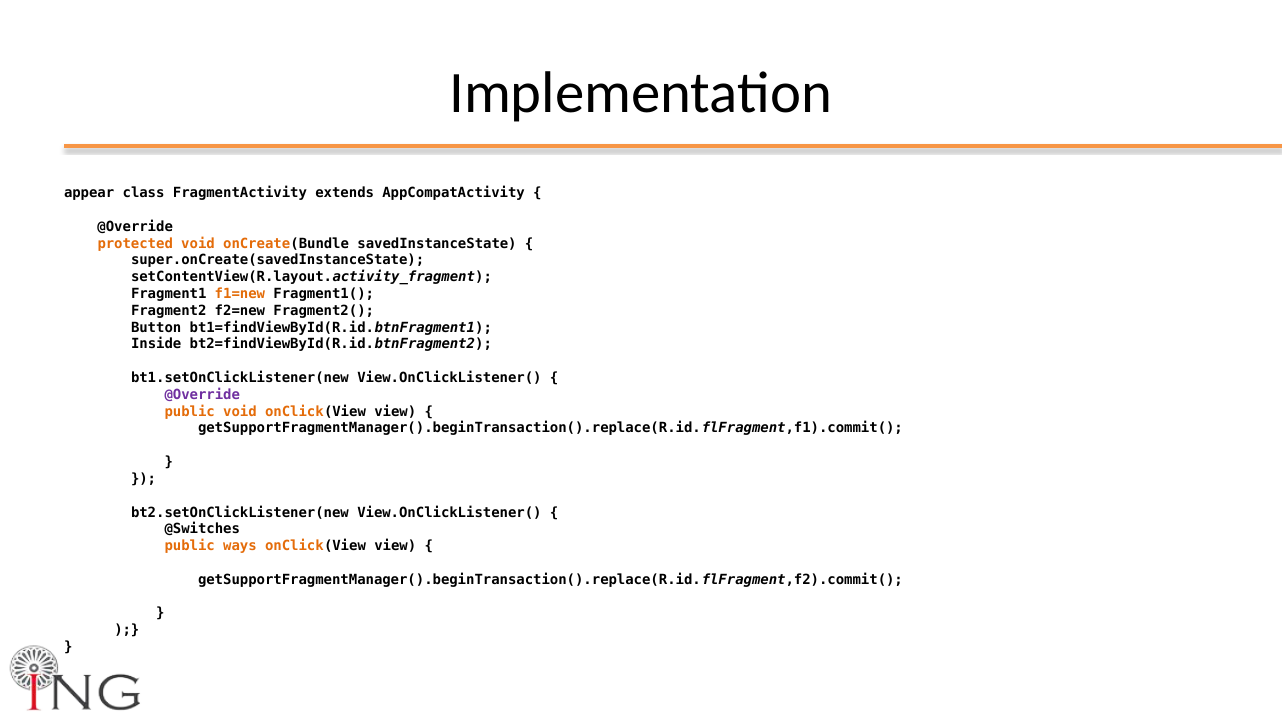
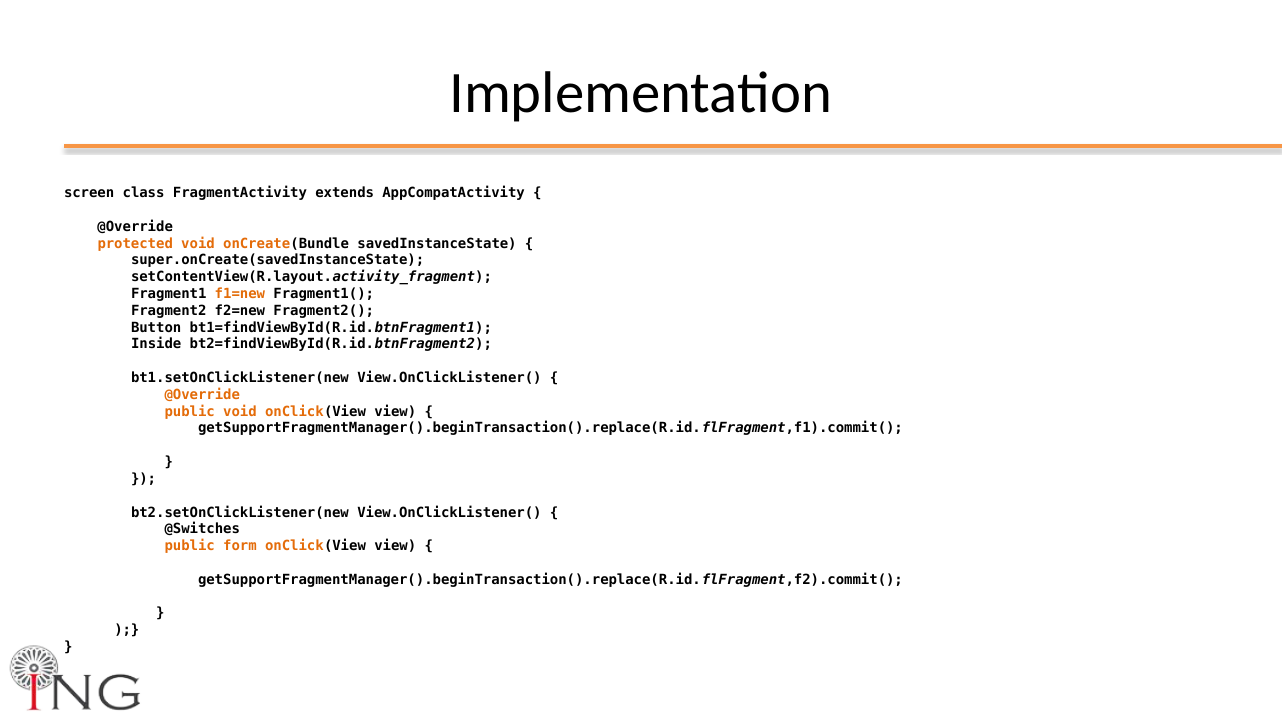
appear: appear -> screen
@Override at (202, 395) colour: purple -> orange
ways: ways -> form
